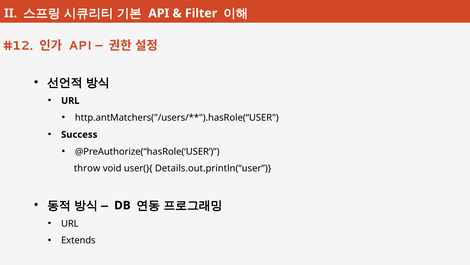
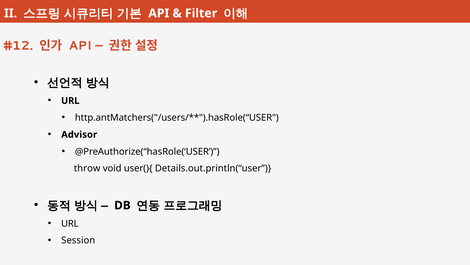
Success: Success -> Advisor
Extends: Extends -> Session
